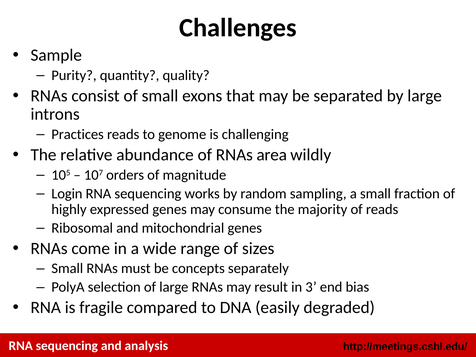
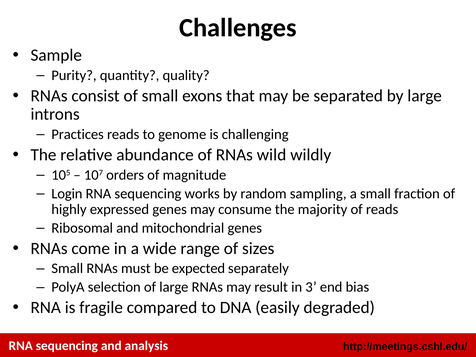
area: area -> wild
concepts: concepts -> expected
